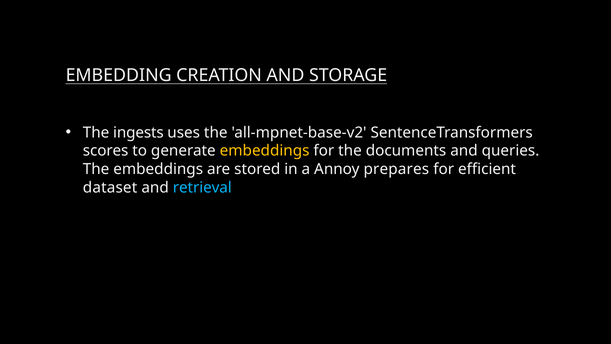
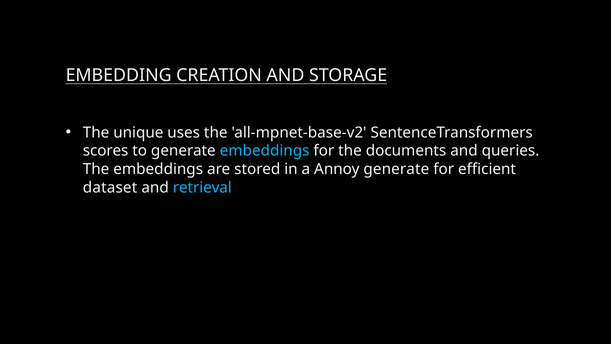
ingests: ingests -> unique
embeddings at (265, 151) colour: yellow -> light blue
Annoy prepares: prepares -> generate
